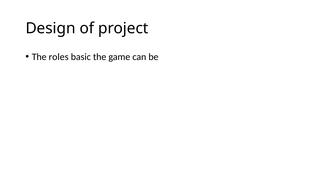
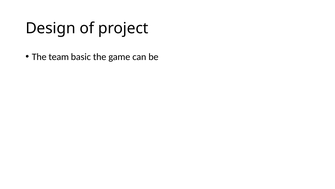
roles: roles -> team
